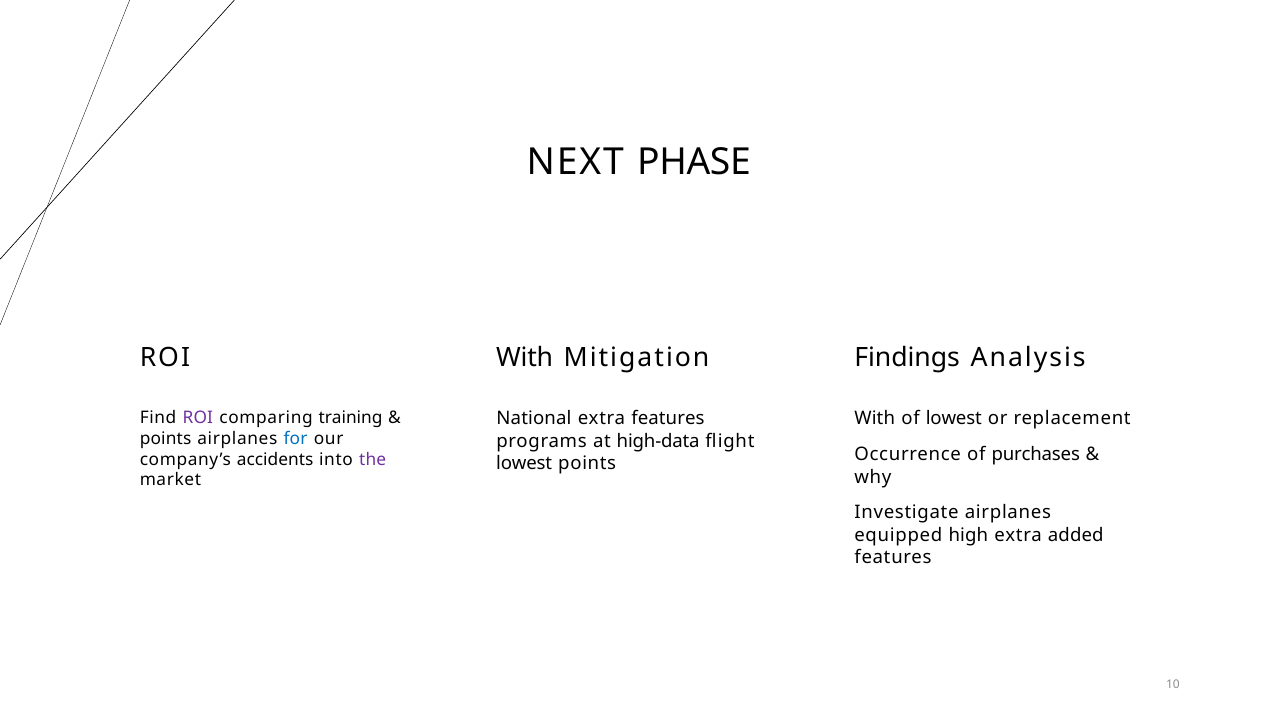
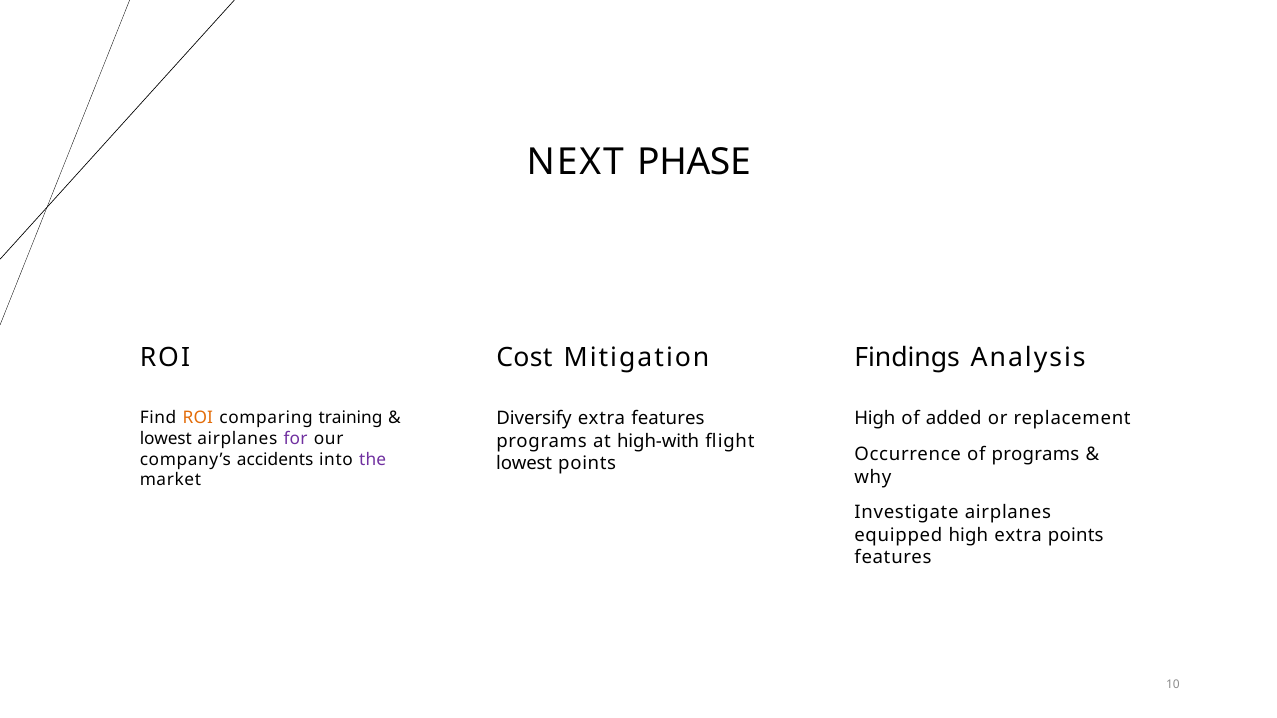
With at (525, 358): With -> Cost
ROI at (198, 418) colour: purple -> orange
National: National -> Diversify
With at (875, 419): With -> High
of lowest: lowest -> added
points at (166, 439): points -> lowest
for colour: blue -> purple
high-data: high-data -> high-with
of purchases: purchases -> programs
extra added: added -> points
